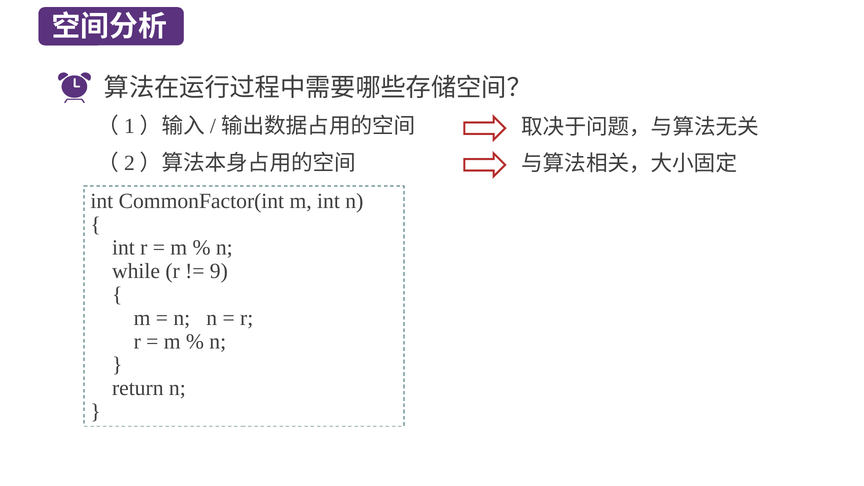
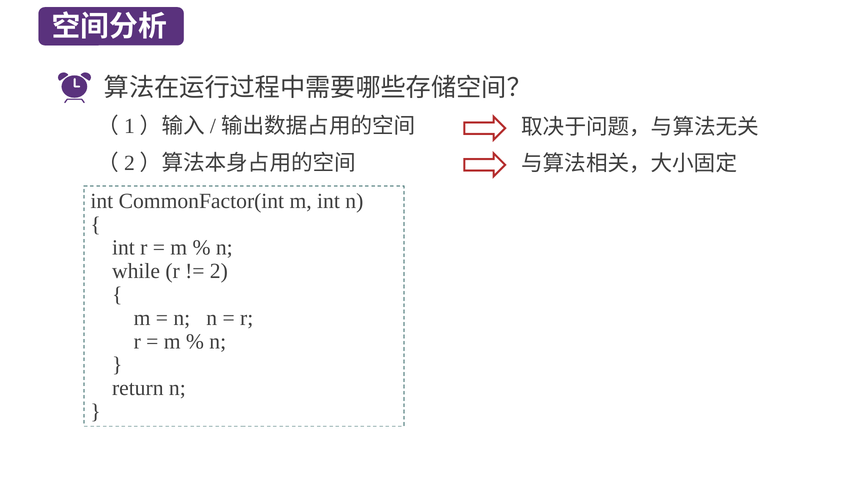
9: 9 -> 2
